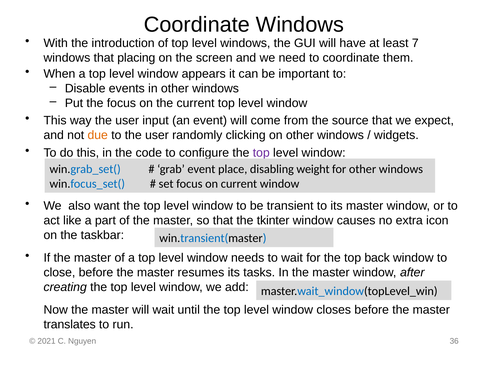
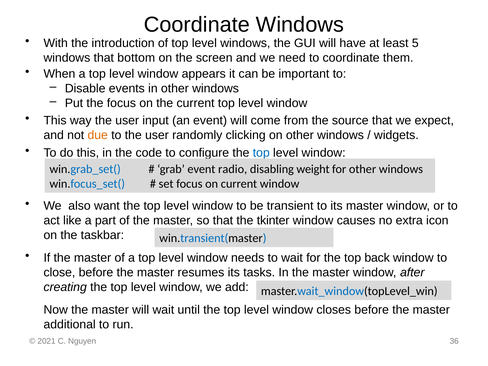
7: 7 -> 5
placing: placing -> bottom
top at (261, 153) colour: purple -> blue
place: place -> radio
translates: translates -> additional
